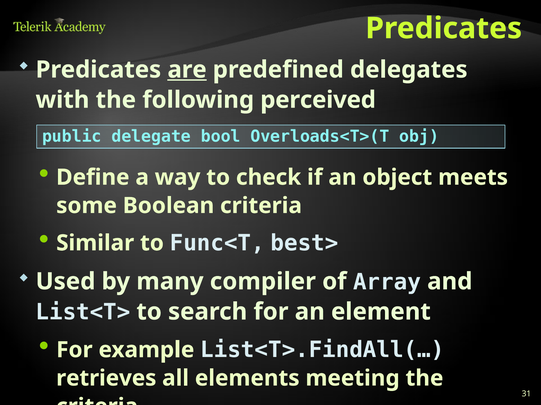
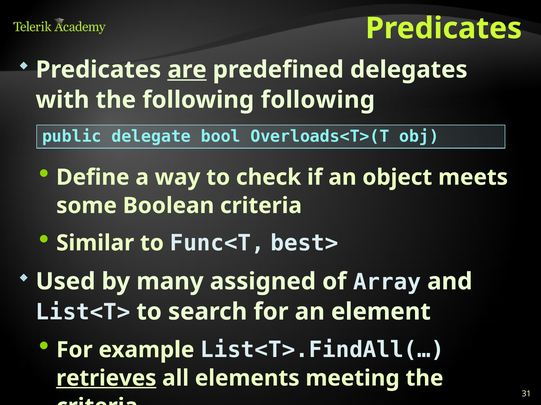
following perceived: perceived -> following
compiler: compiler -> assigned
retrieves underline: none -> present
